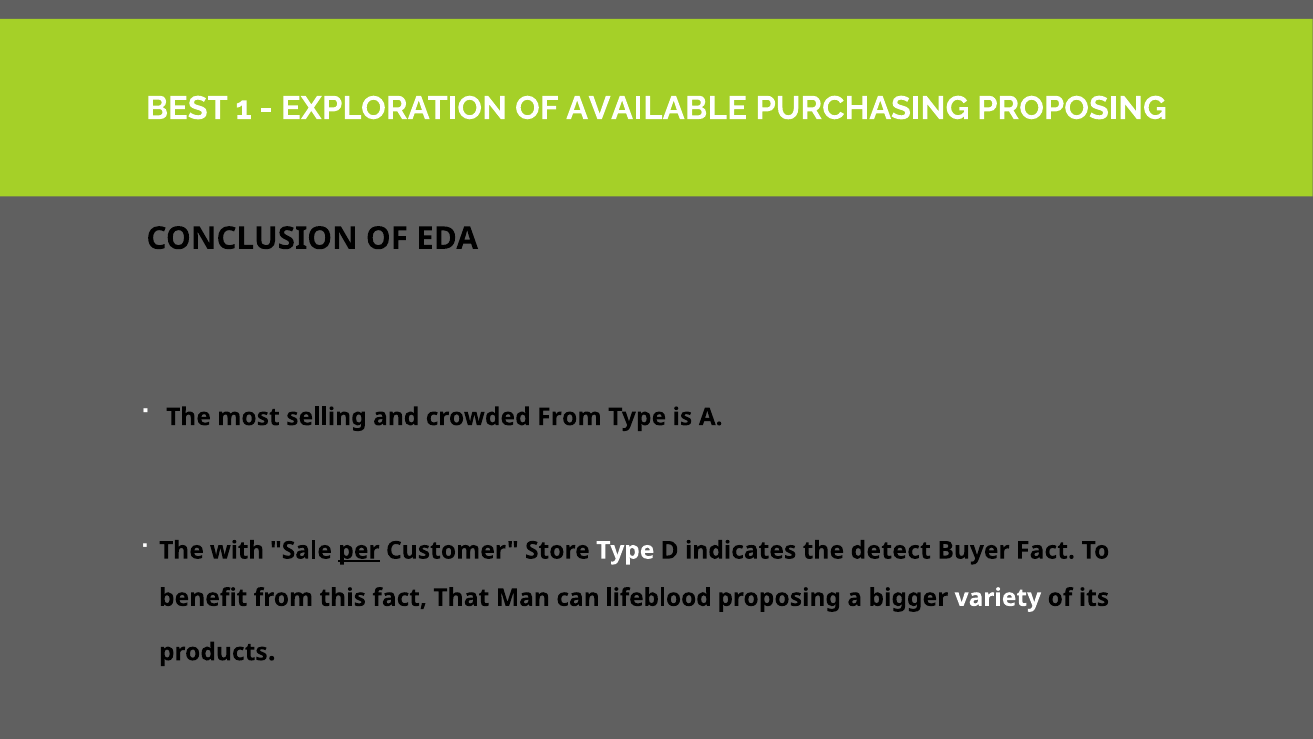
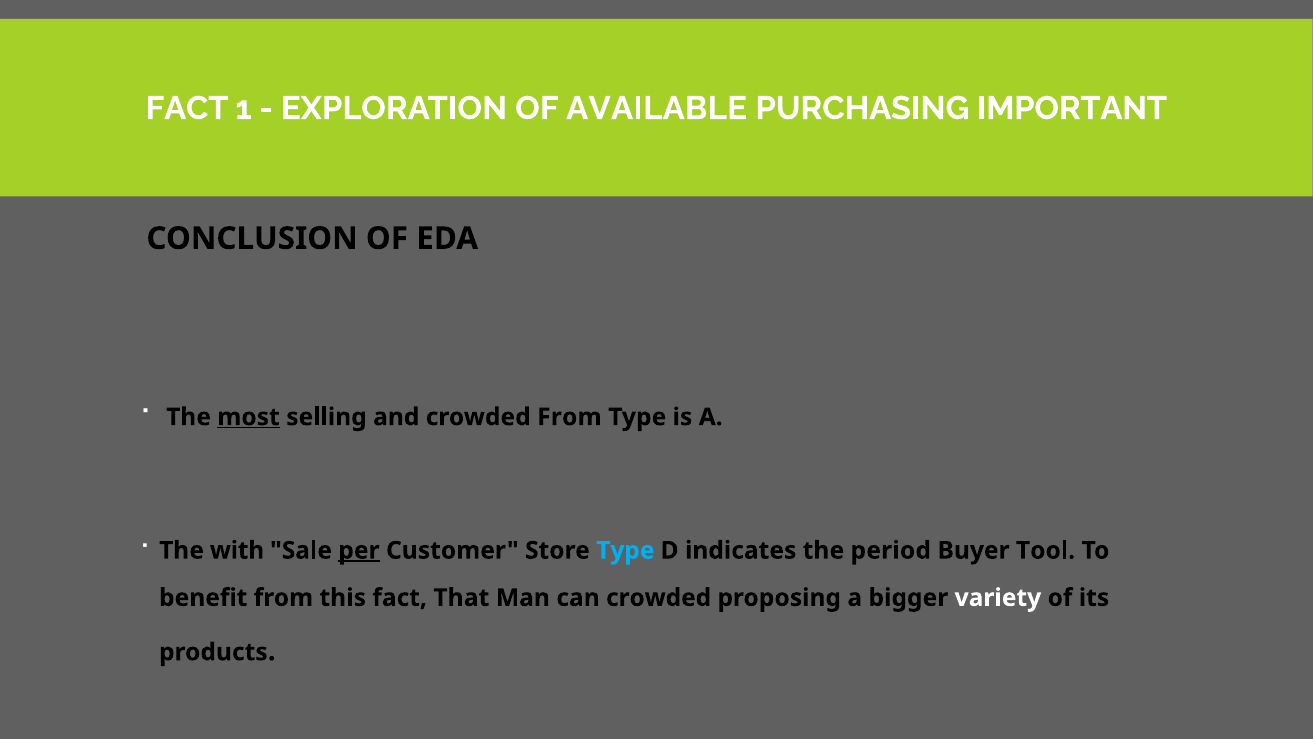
BEST at (187, 108): BEST -> FACT
PURCHASING PROPOSING: PROPOSING -> IMPORTANT
most underline: none -> present
Type at (625, 550) colour: white -> light blue
detect: detect -> period
Buyer Fact: Fact -> Tool
can lifeblood: lifeblood -> crowded
